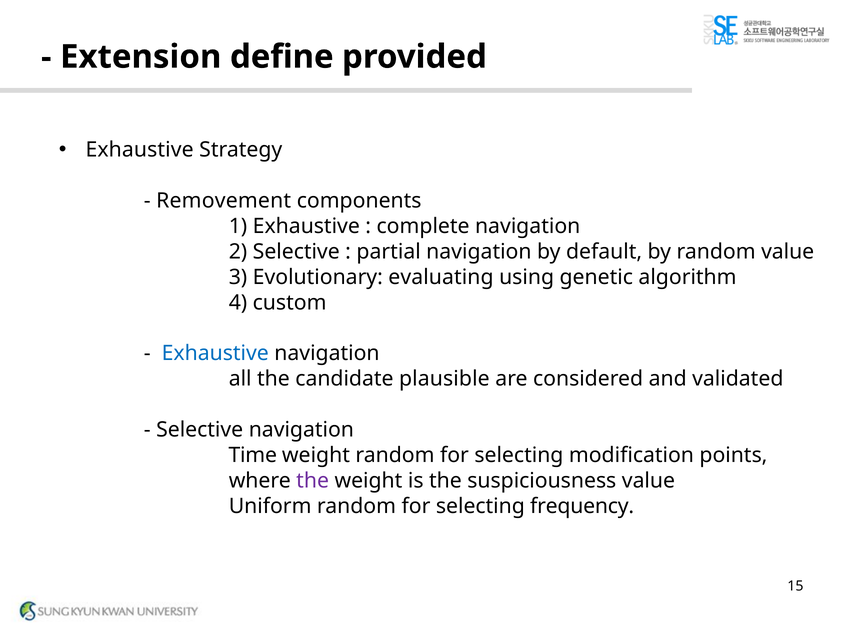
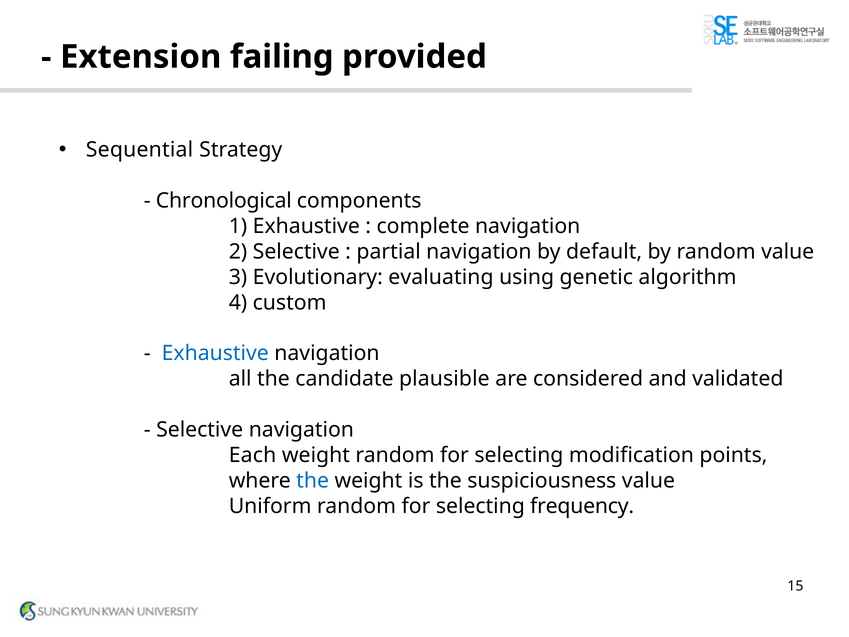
define: define -> failing
Exhaustive at (140, 150): Exhaustive -> Sequential
Removement: Removement -> Chronological
Time: Time -> Each
the at (313, 481) colour: purple -> blue
